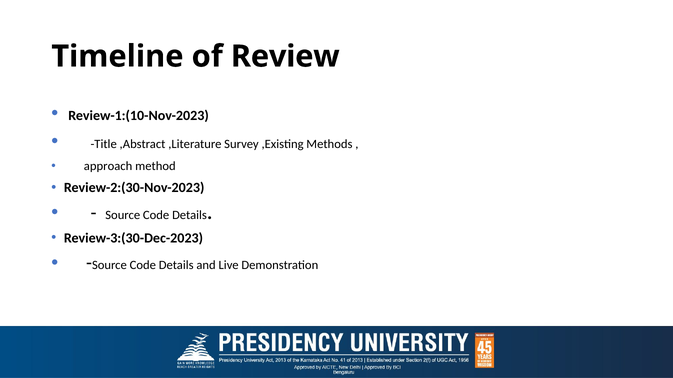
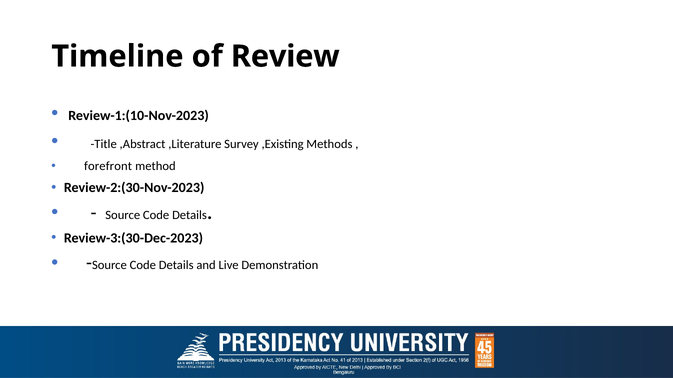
approach: approach -> forefront
